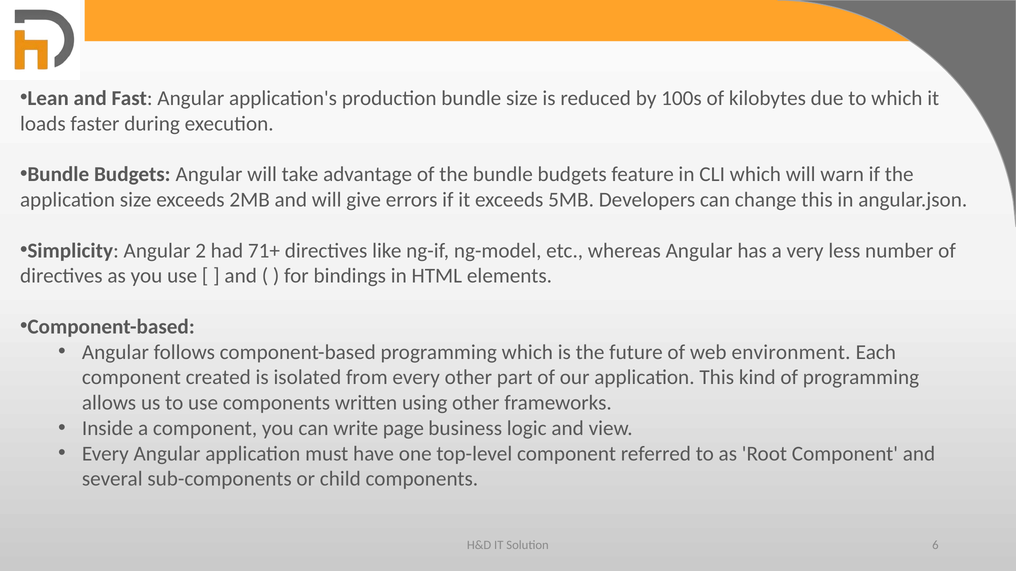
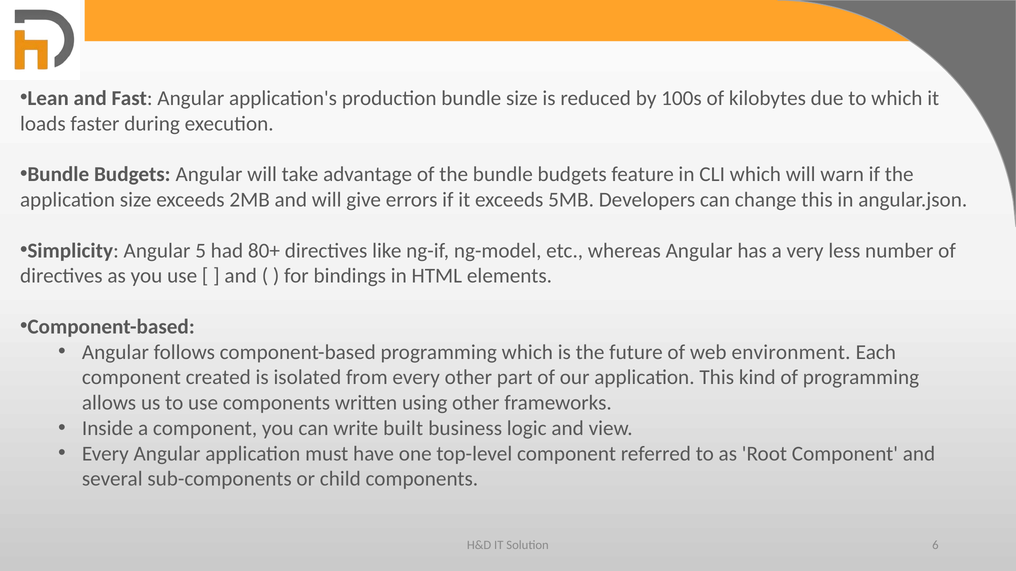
2: 2 -> 5
71+: 71+ -> 80+
page: page -> built
